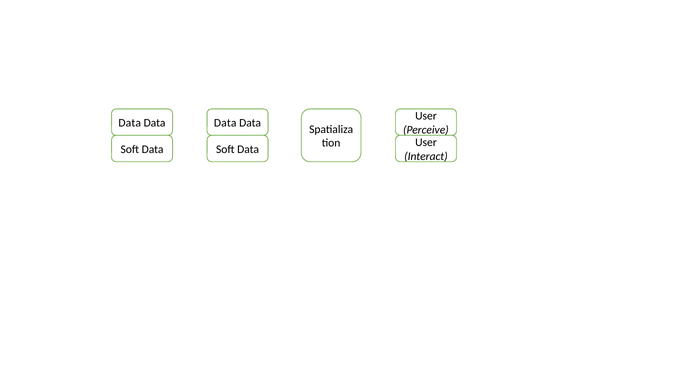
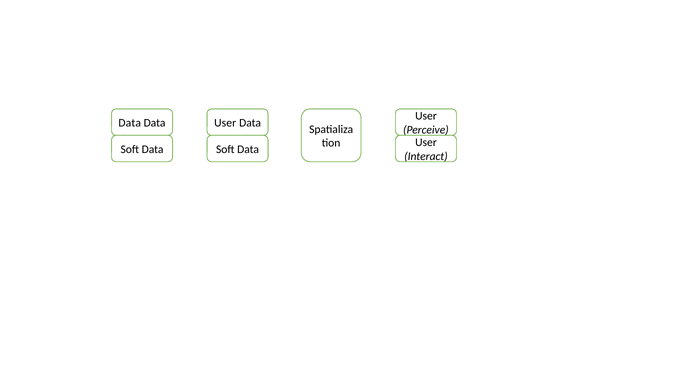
Data at (225, 123): Data -> User
